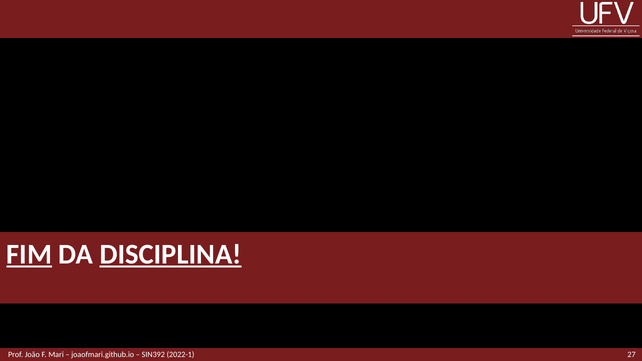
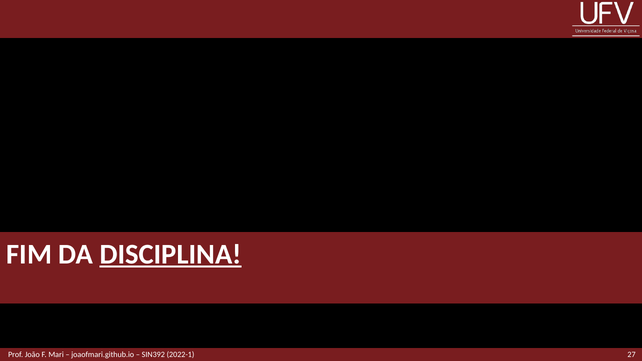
FIM underline: present -> none
